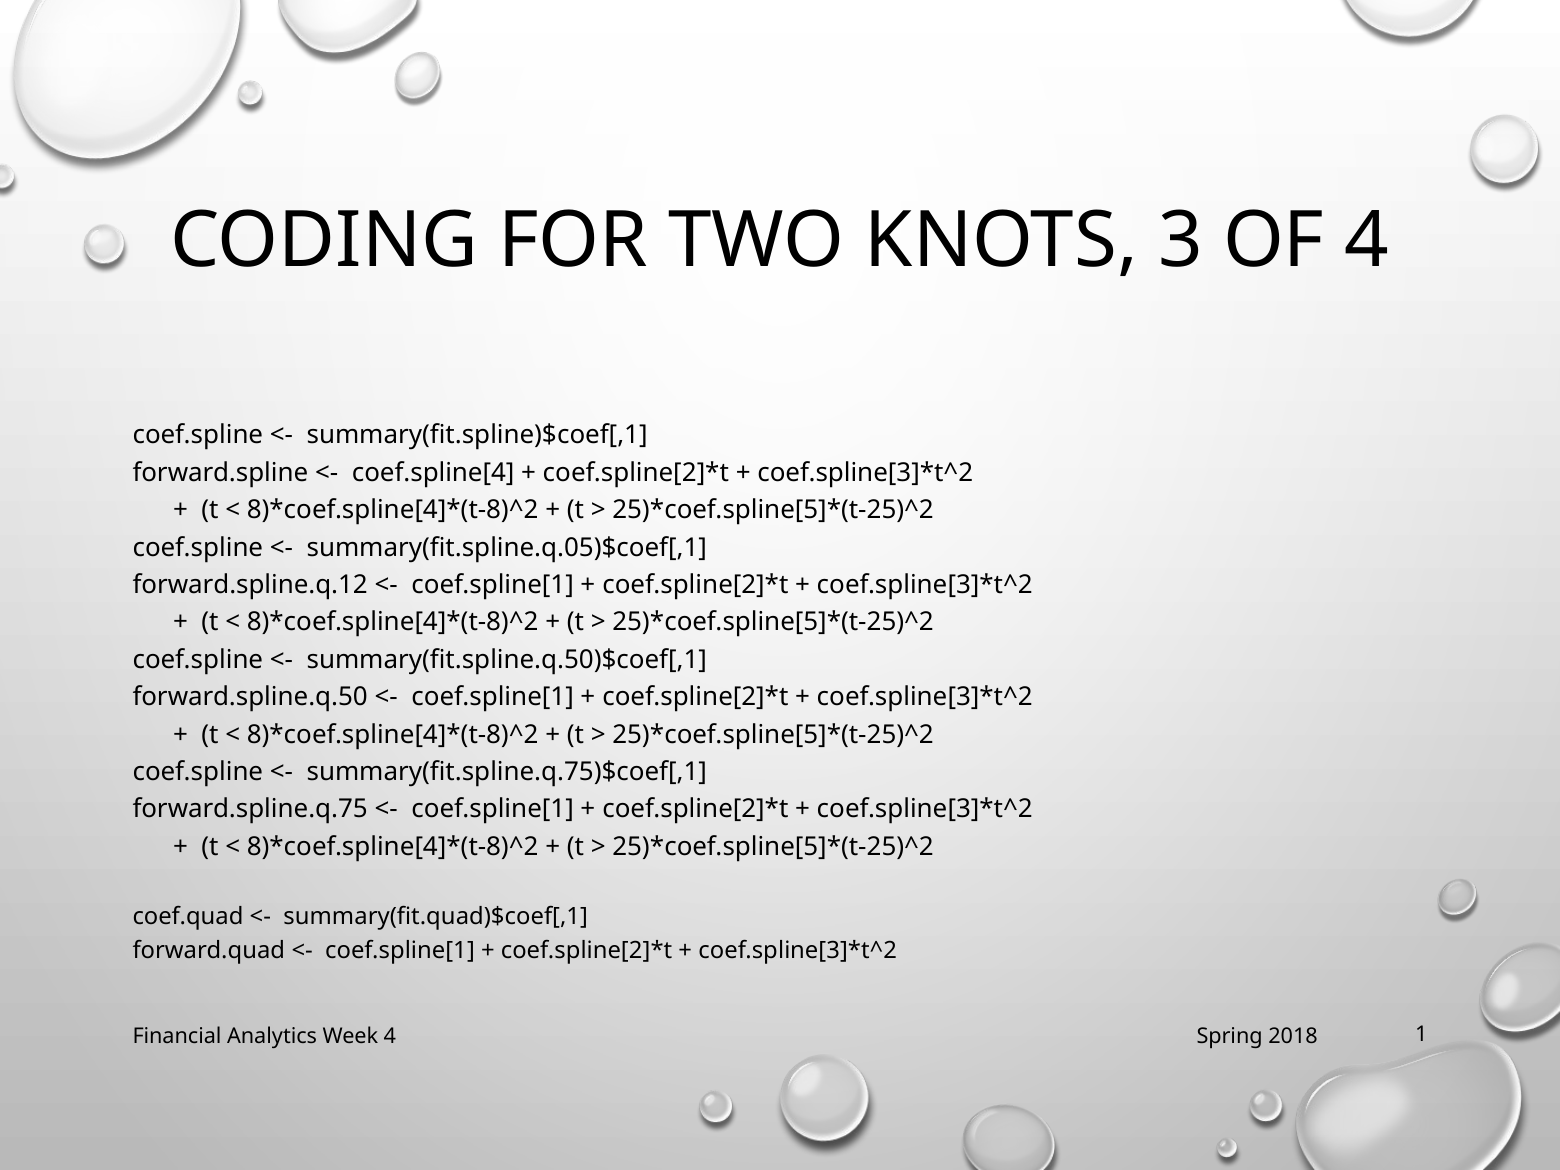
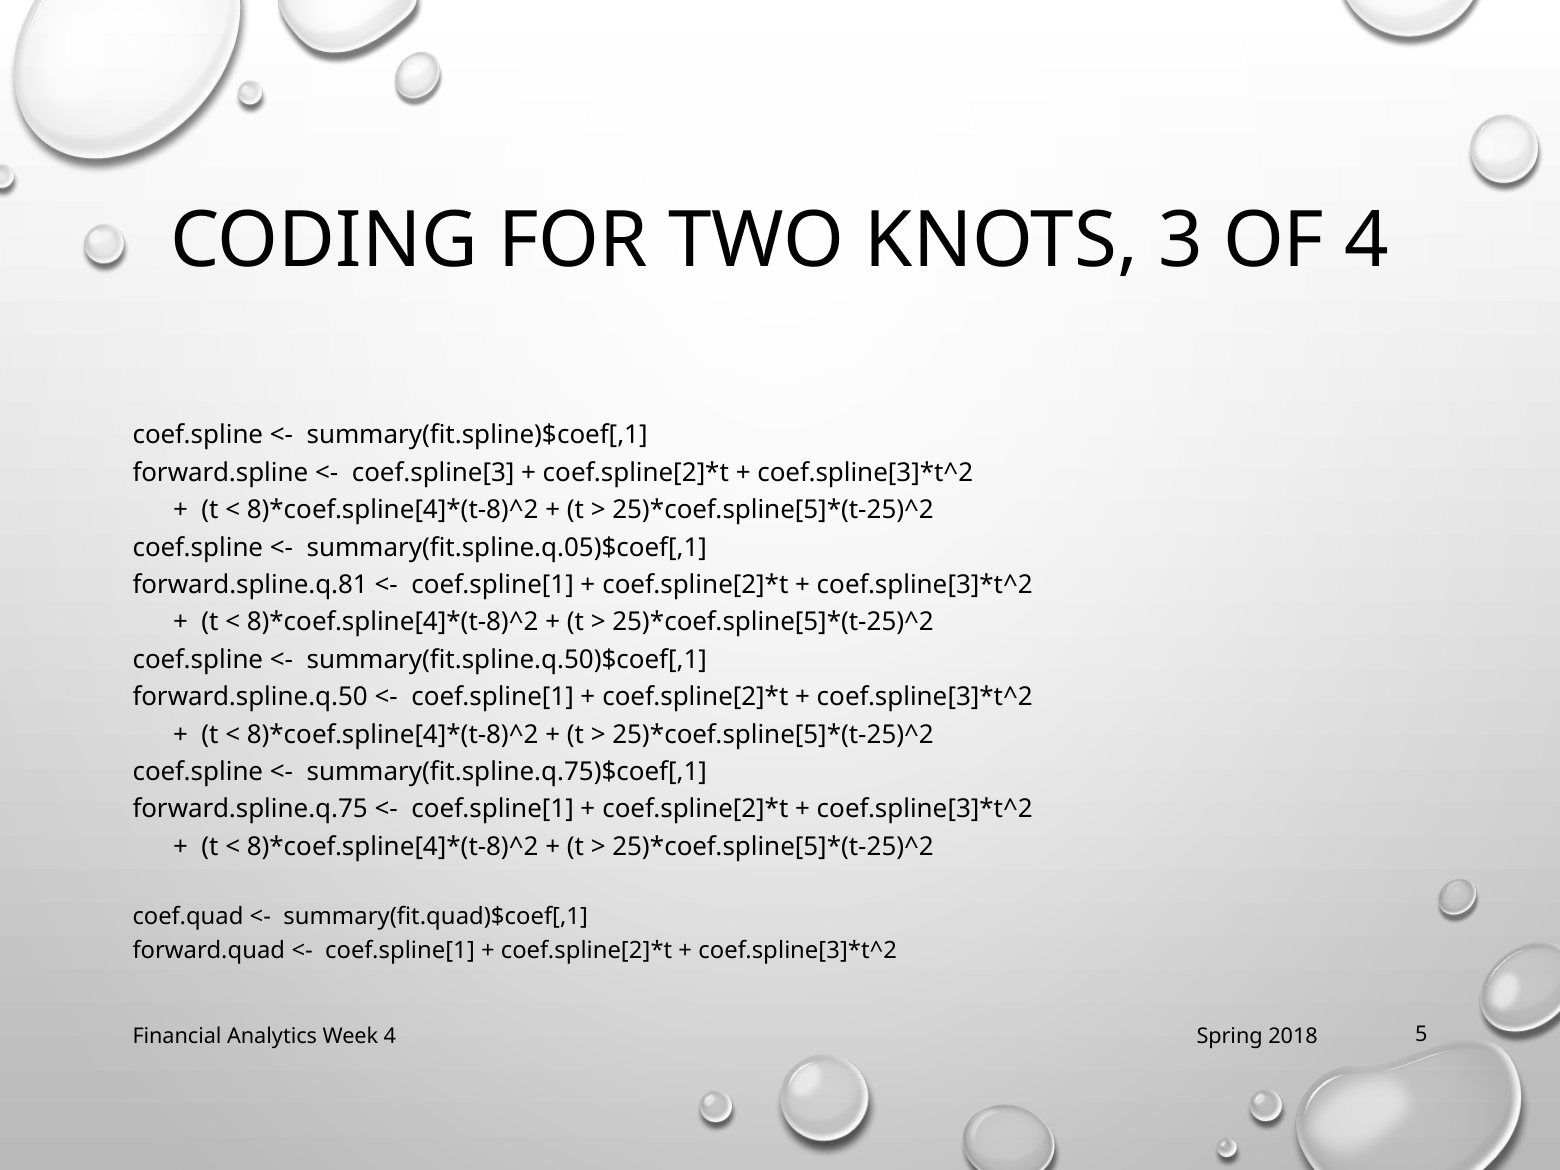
coef.spline[4: coef.spline[4 -> coef.spline[3
forward.spline.q.12: forward.spline.q.12 -> forward.spline.q.81
1: 1 -> 5
